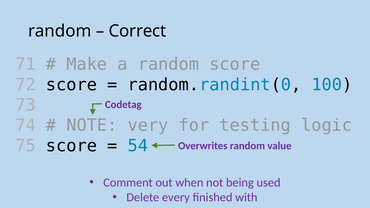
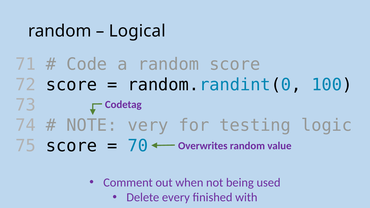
Correct: Correct -> Logical
Make: Make -> Code
54: 54 -> 70
